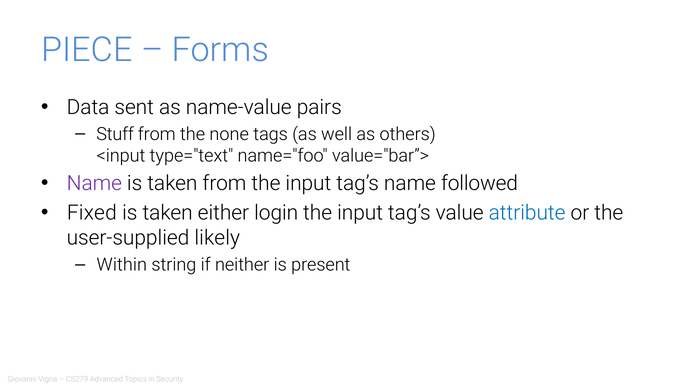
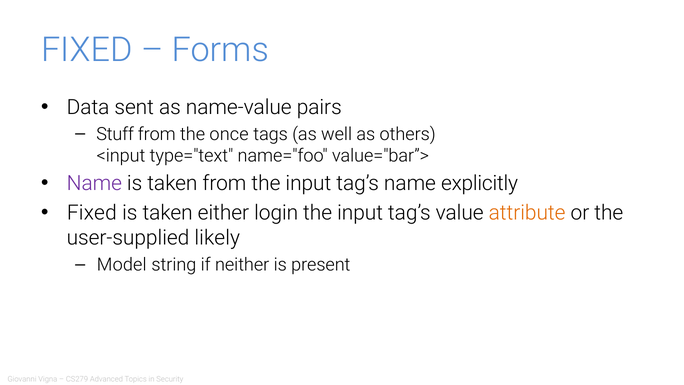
PIECE at (87, 50): PIECE -> FIXED
none: none -> once
followed: followed -> explicitly
attribute colour: blue -> orange
Within: Within -> Model
